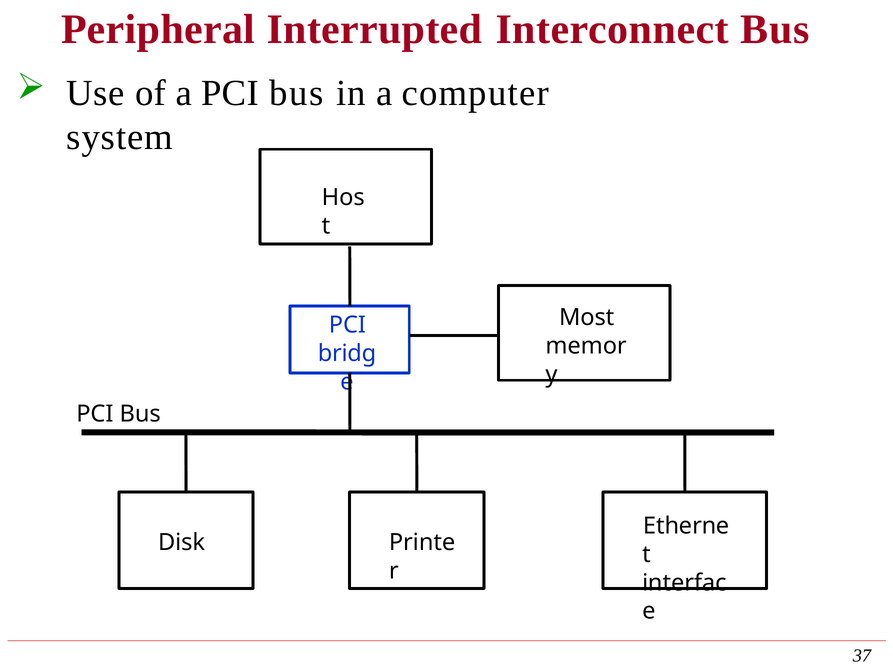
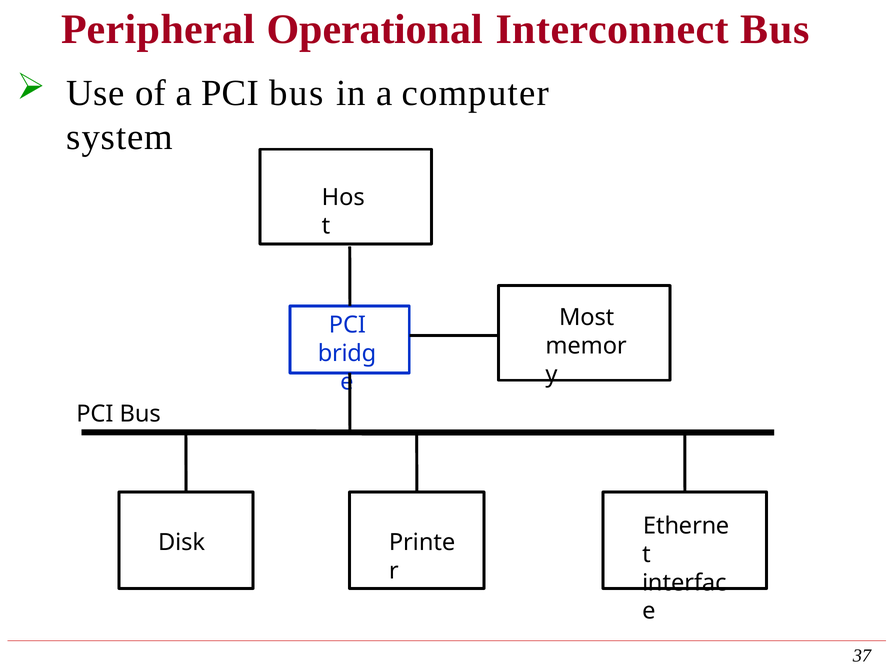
Interrupted: Interrupted -> Operational
